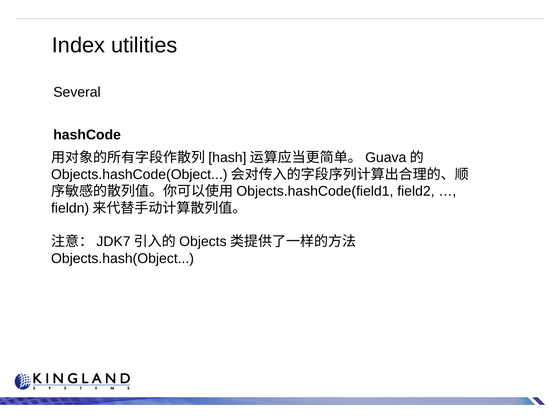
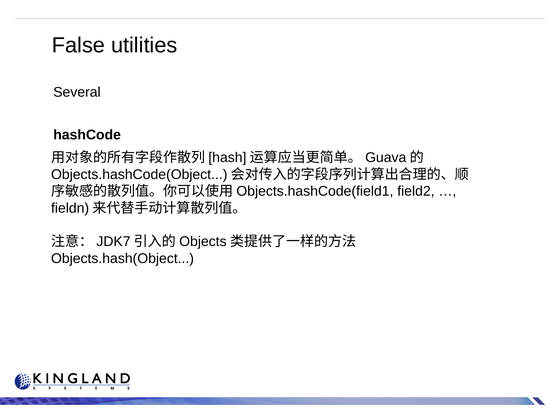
Index: Index -> False
